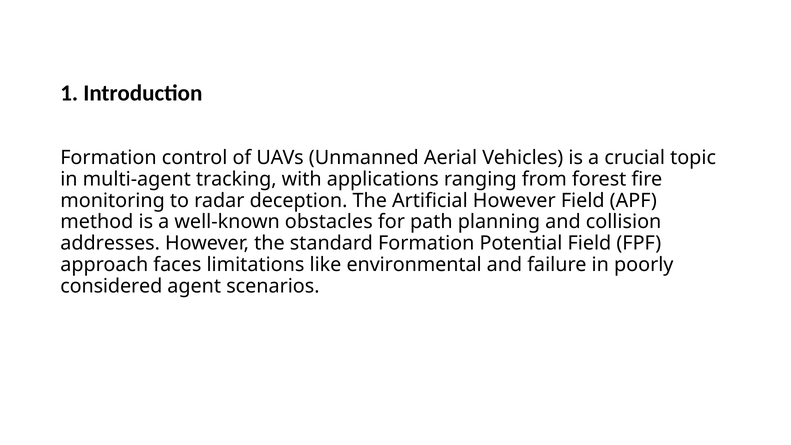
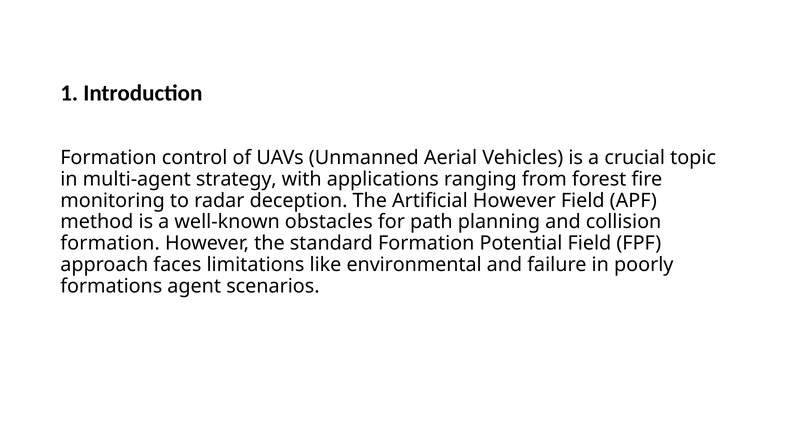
tracking: tracking -> strategy
addresses at (110, 243): addresses -> formation
considered: considered -> formations
